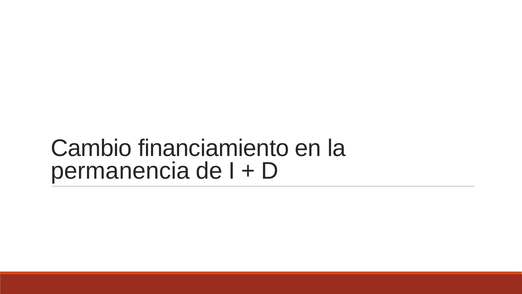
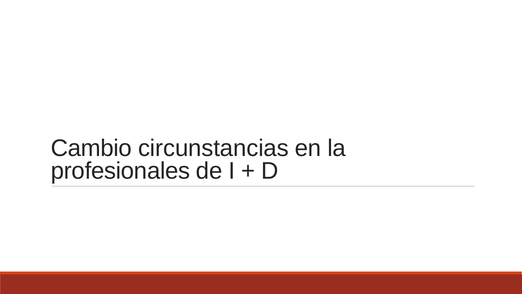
financiamiento: financiamiento -> circunstancias
permanencia: permanencia -> profesionales
